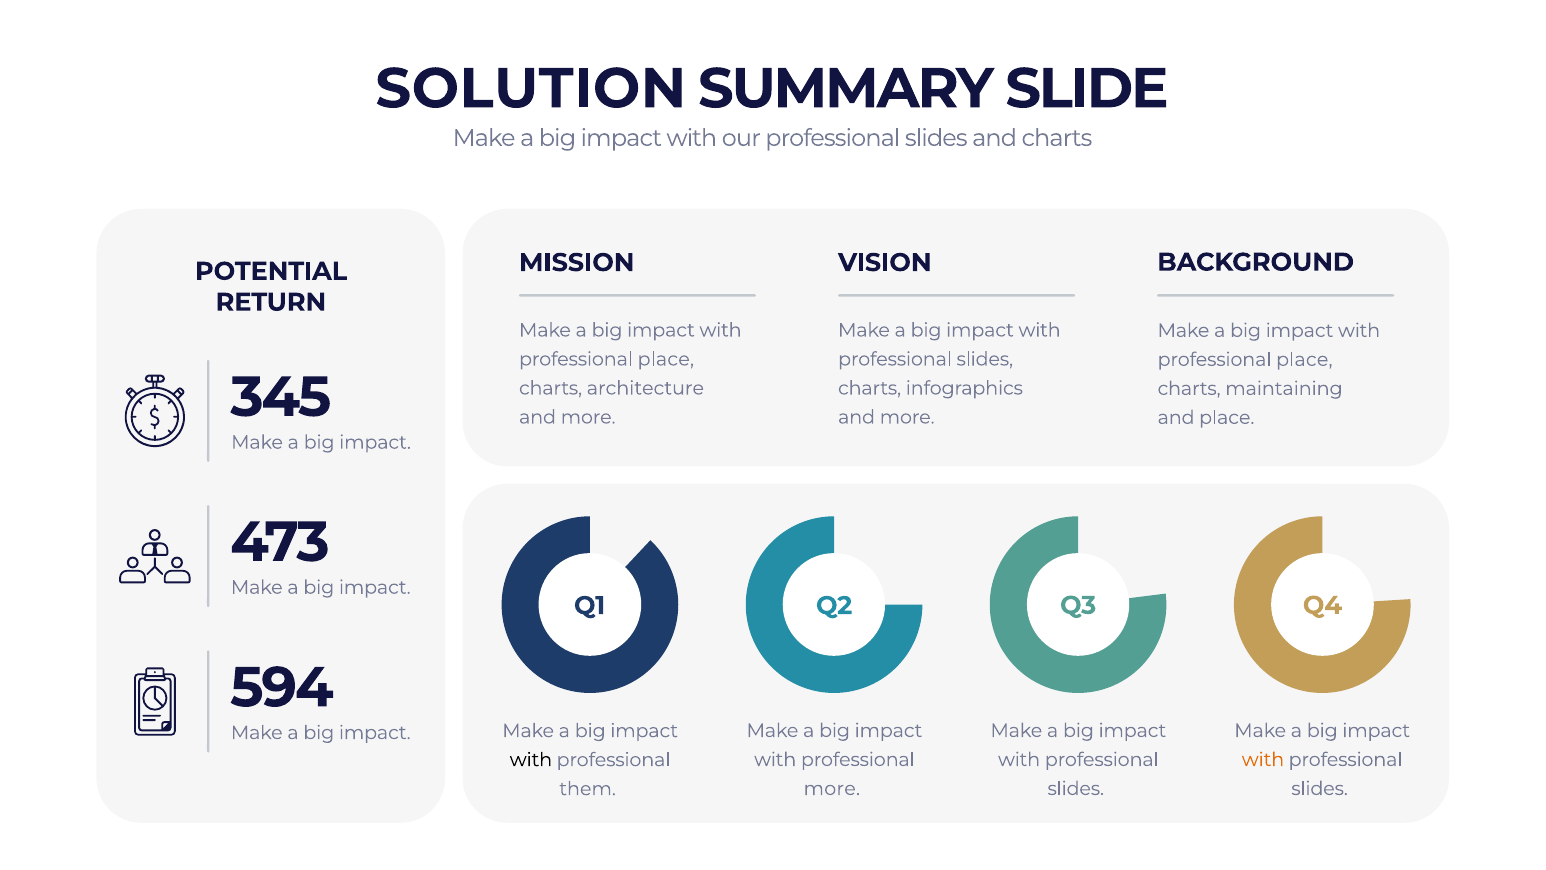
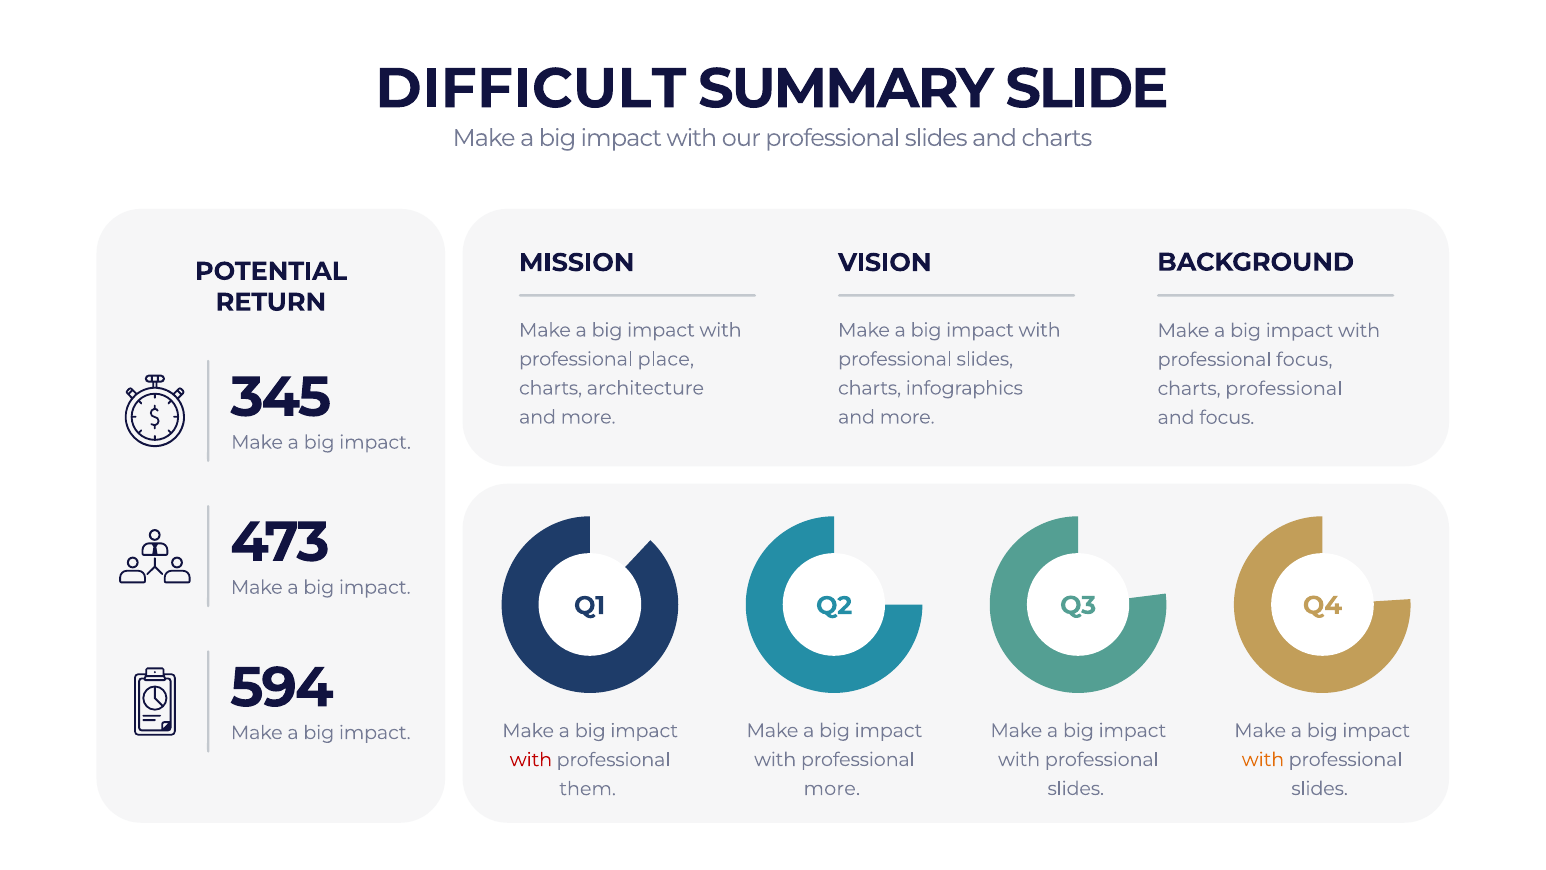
SOLUTION: SOLUTION -> DIFFICULT
place at (1304, 359): place -> focus
charts maintaining: maintaining -> professional
and place: place -> focus
with at (531, 760) colour: black -> red
